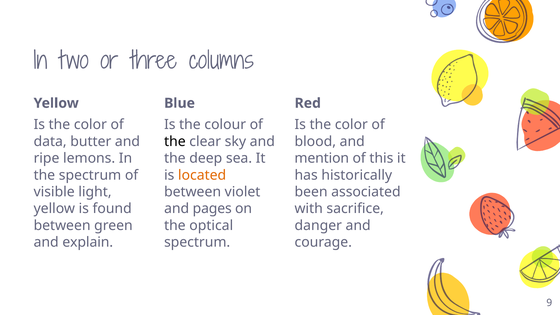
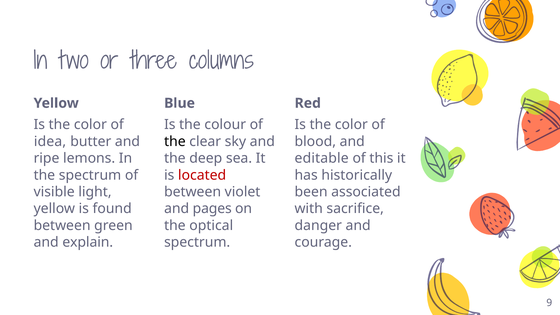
data: data -> idea
mention: mention -> editable
located colour: orange -> red
